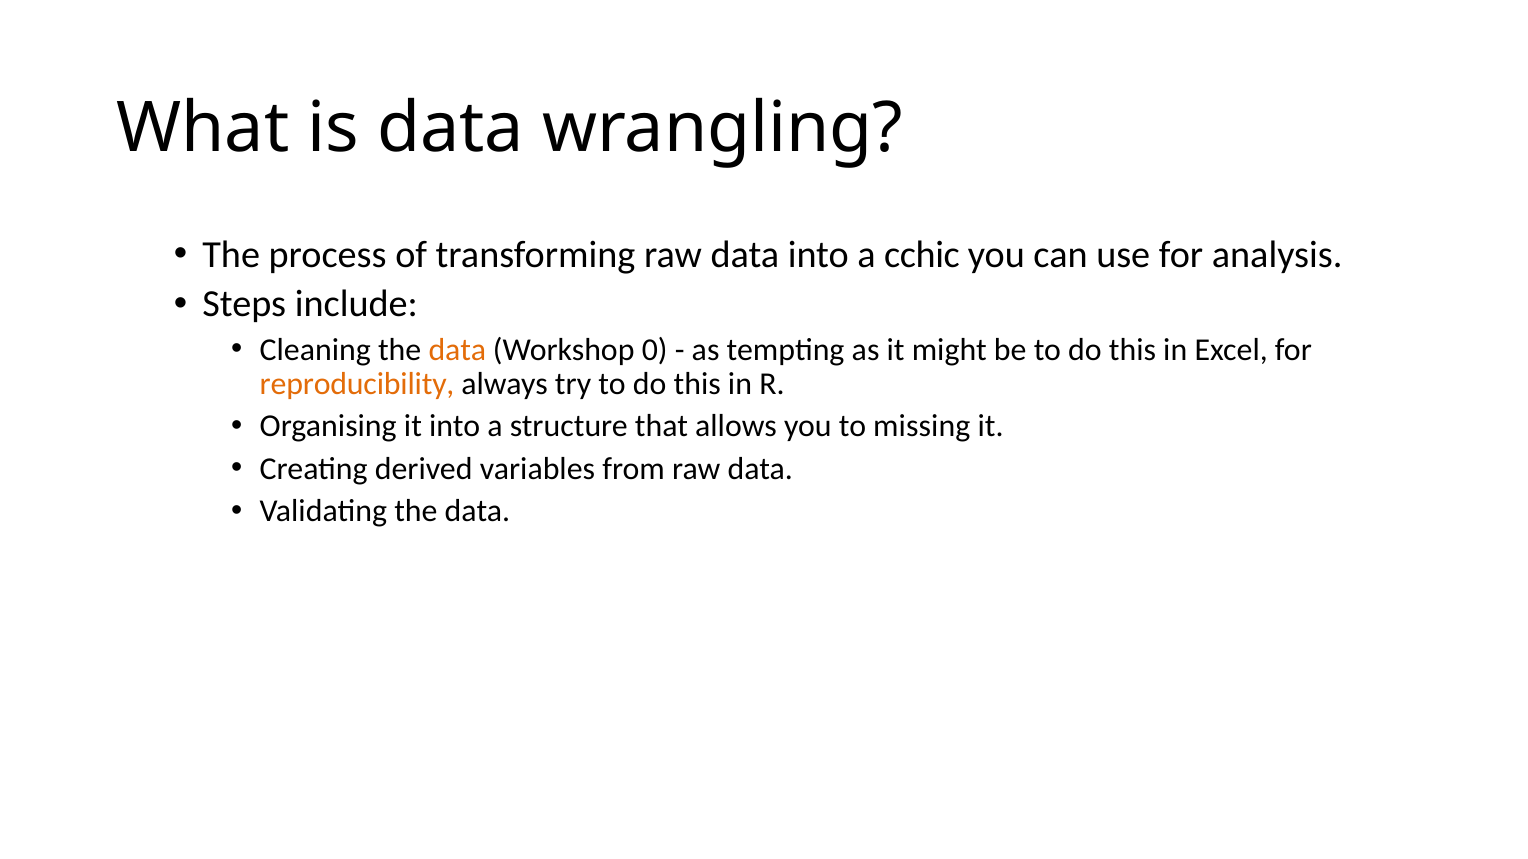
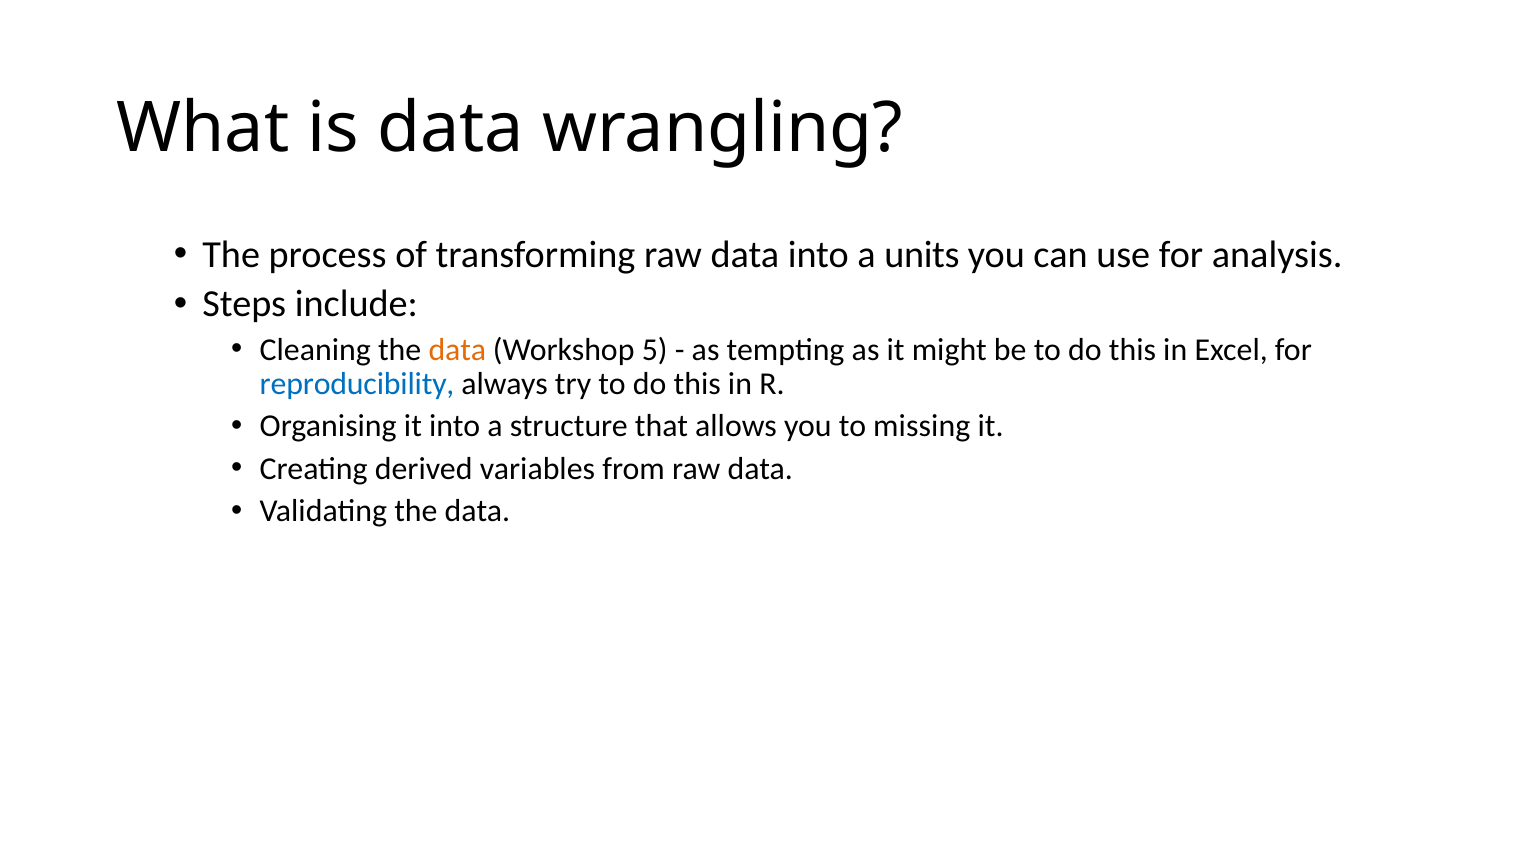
cchic: cchic -> units
0: 0 -> 5
reproducibility colour: orange -> blue
